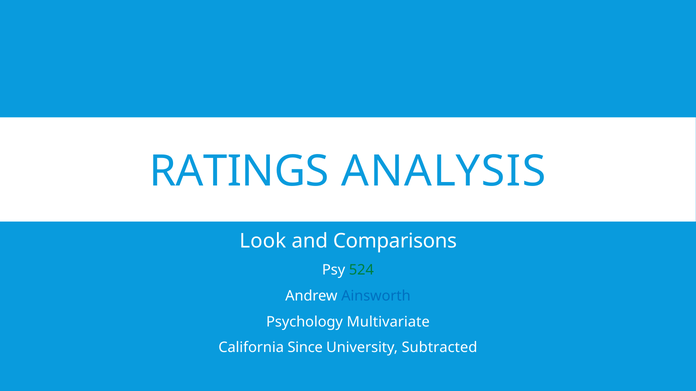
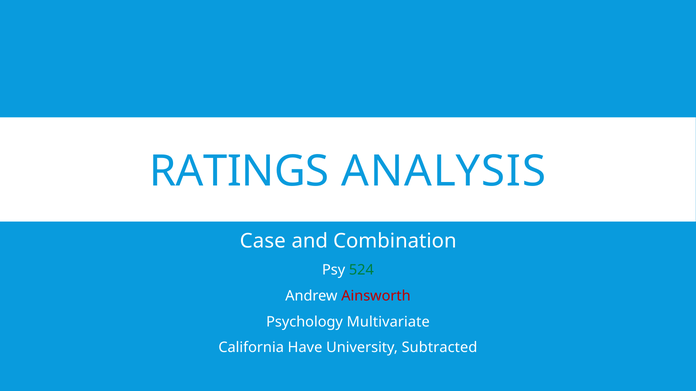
Look: Look -> Case
Comparisons: Comparisons -> Combination
Ainsworth colour: blue -> red
Since: Since -> Have
